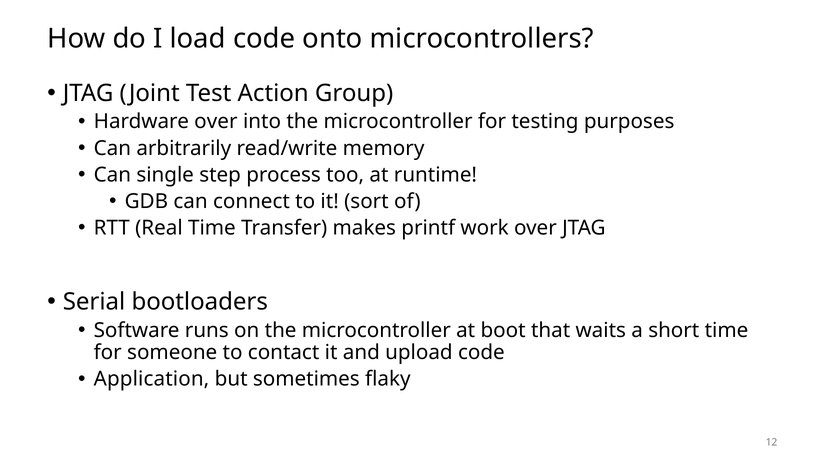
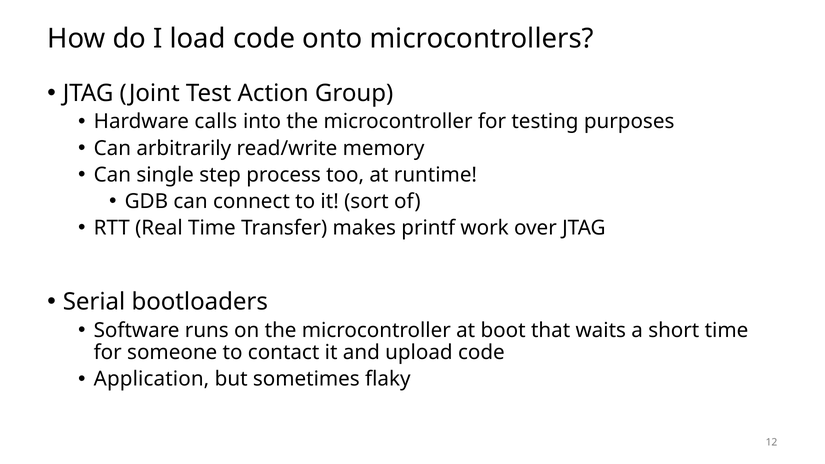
Hardware over: over -> calls
